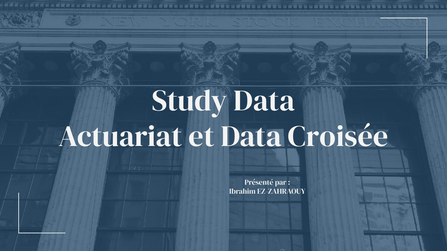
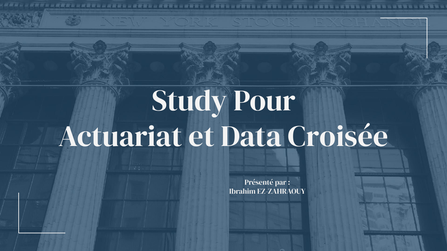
Study Data: Data -> Pour
